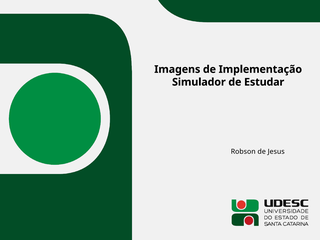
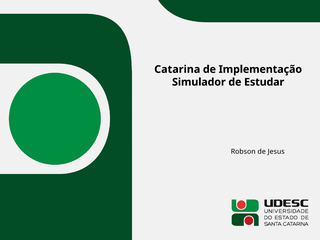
Imagens: Imagens -> Catarina
